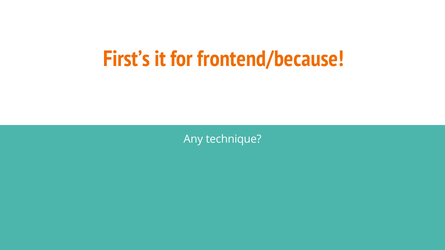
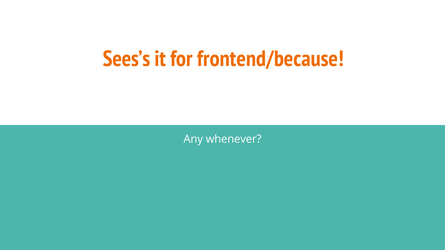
First’s: First’s -> Sees’s
technique: technique -> whenever
